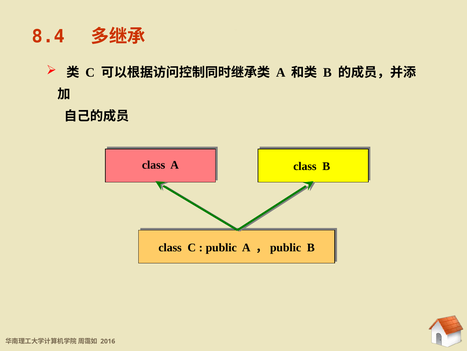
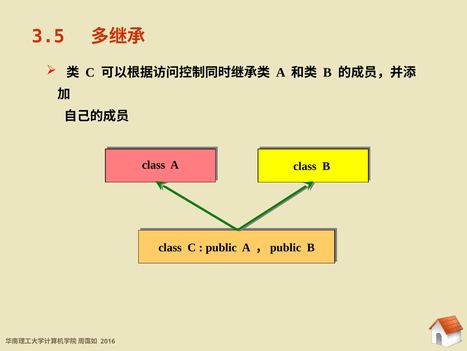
8.4: 8.4 -> 3.5
